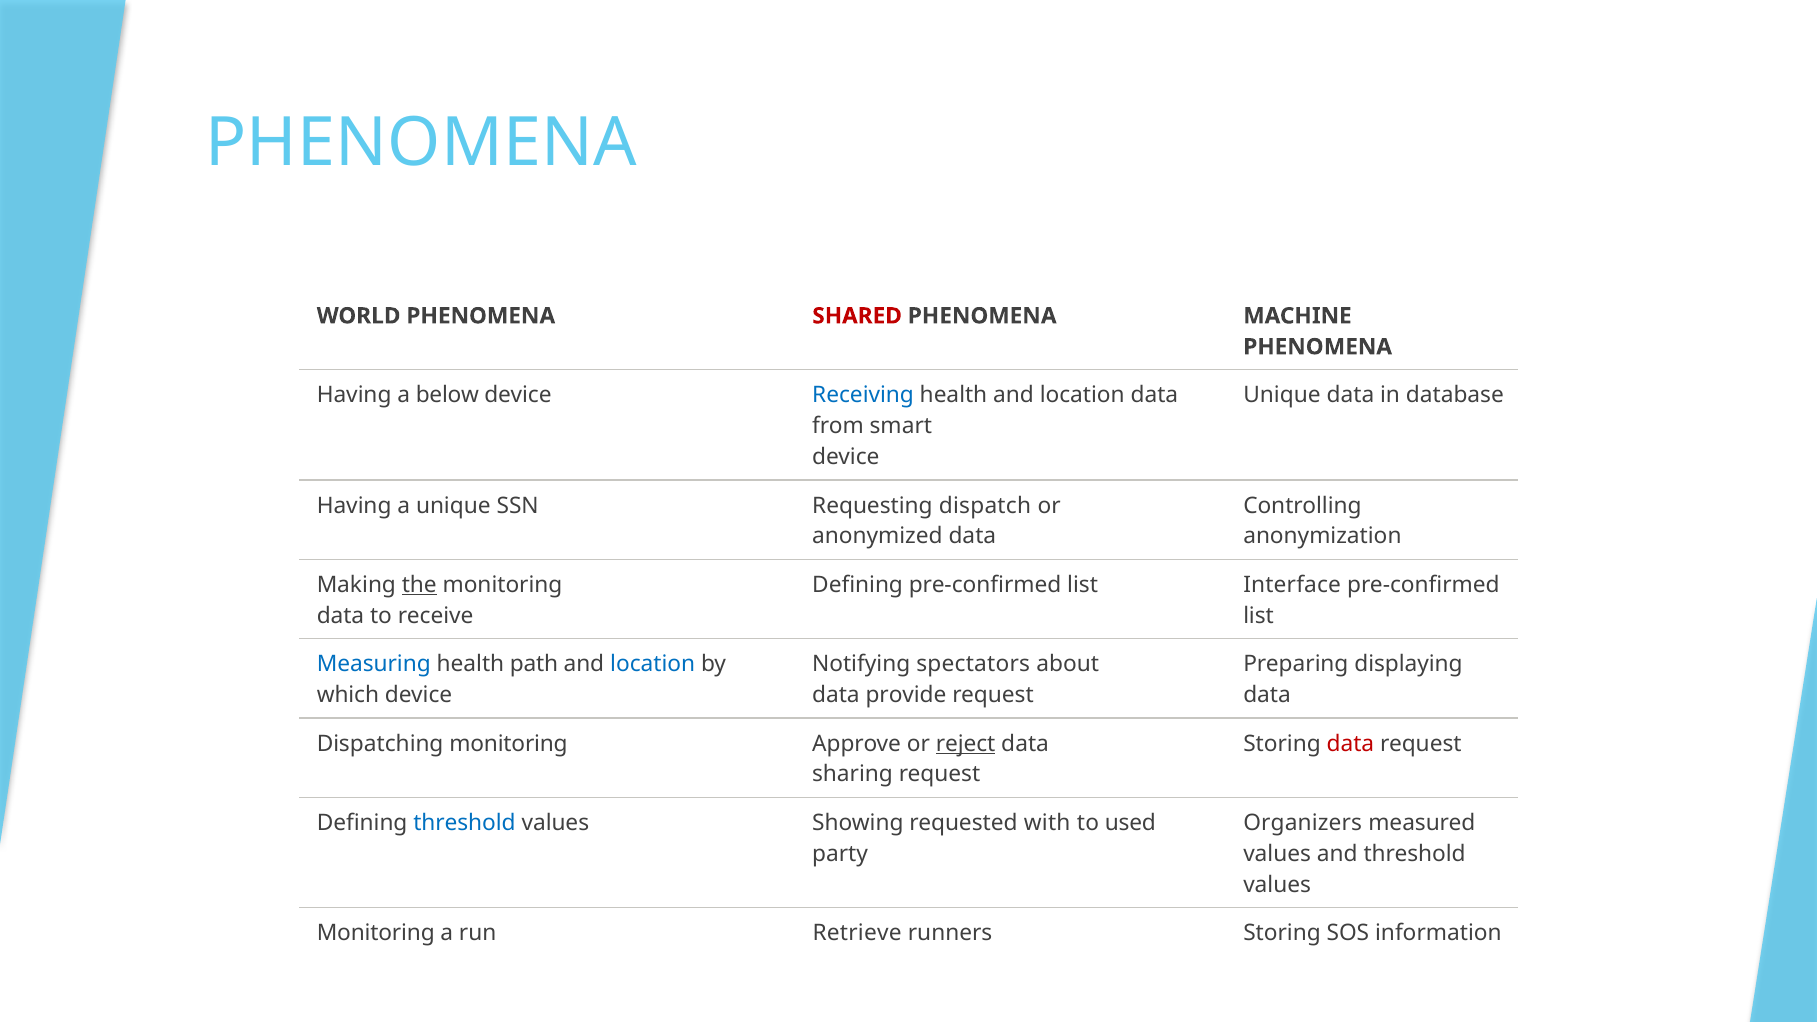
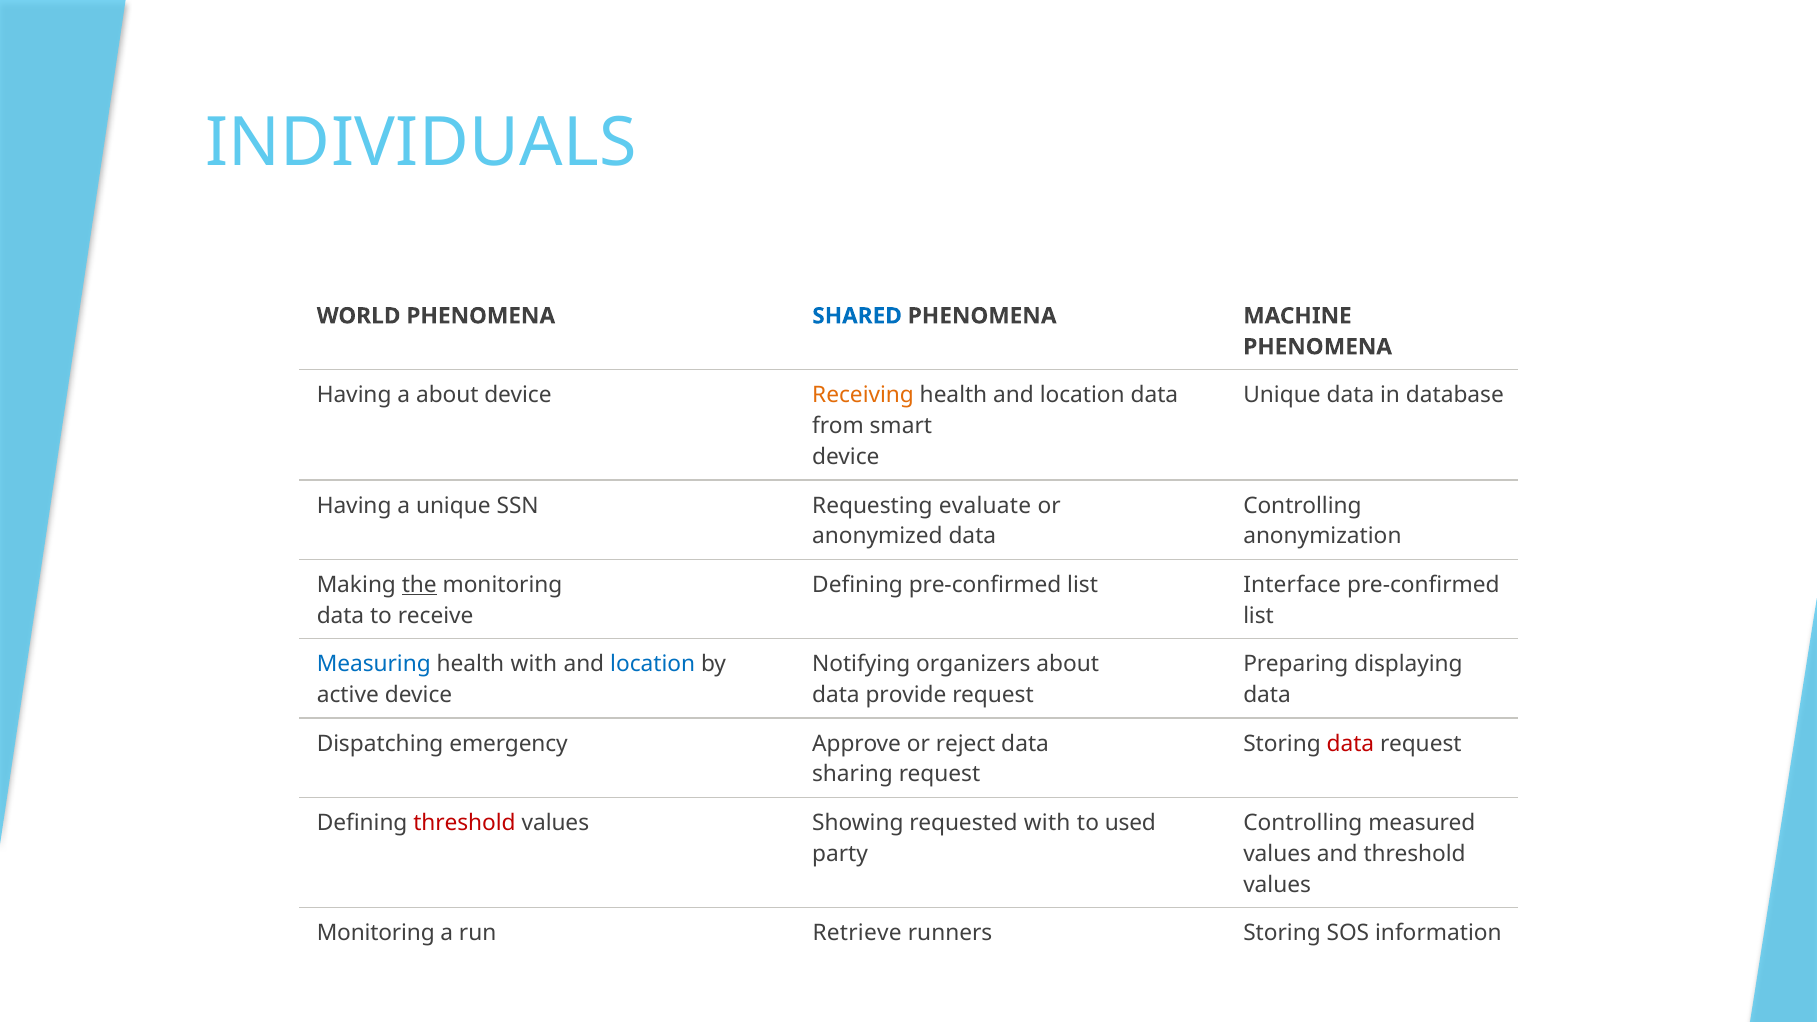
PHENOMENA at (421, 143): PHENOMENA -> INDIVIDUALS
SHARED colour: red -> blue
a below: below -> about
Receiving colour: blue -> orange
dispatch: dispatch -> evaluate
health path: path -> with
spectators: spectators -> organizers
which: which -> active
Dispatching monitoring: monitoring -> emergency
reject underline: present -> none
threshold at (464, 823) colour: blue -> red
Organizers at (1303, 823): Organizers -> Controlling
